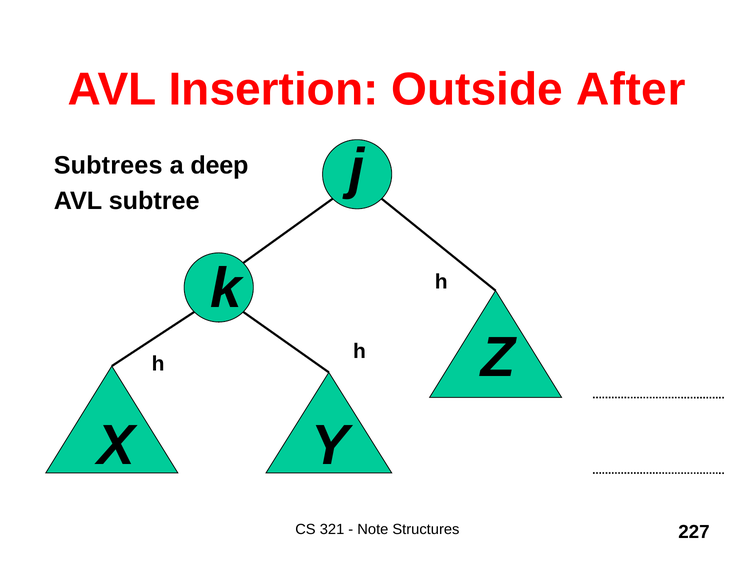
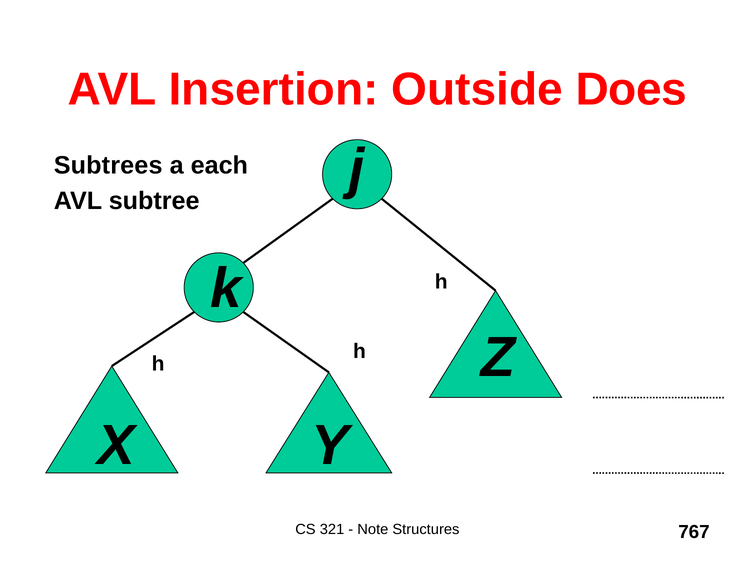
After: After -> Does
deep: deep -> each
227: 227 -> 767
